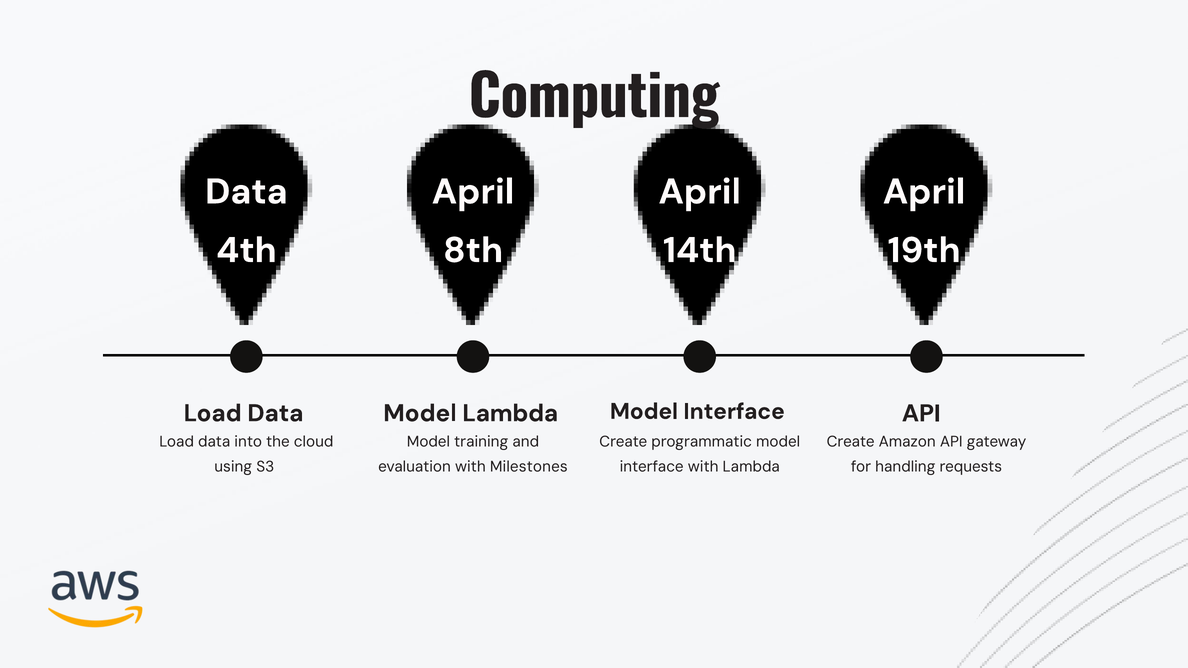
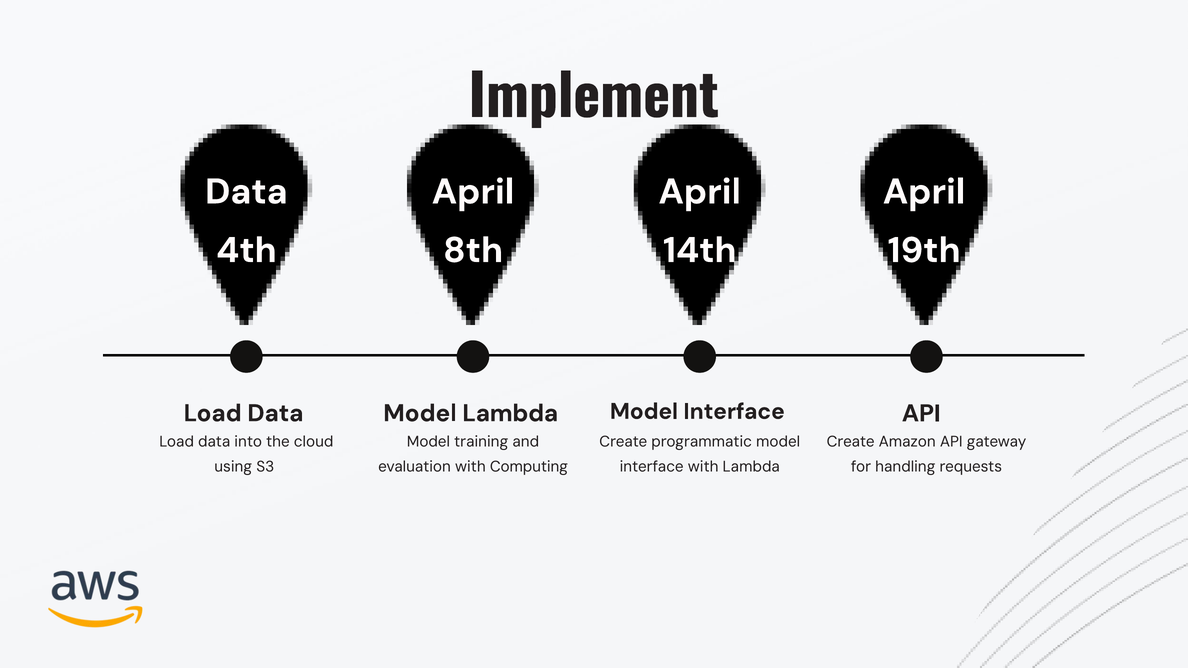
Computing: Computing -> Implement
Milestones: Milestones -> Computing
